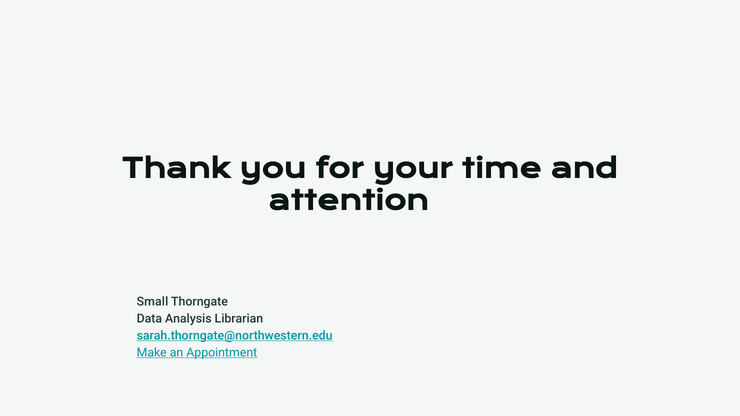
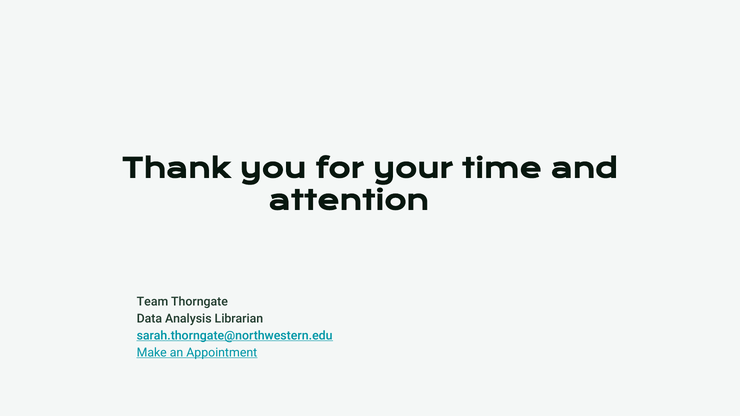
Small: Small -> Team
